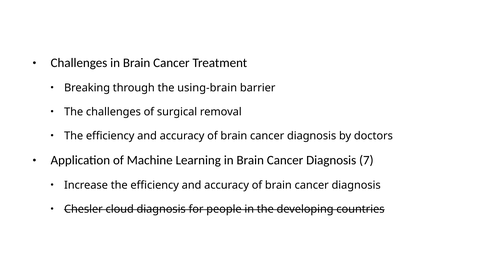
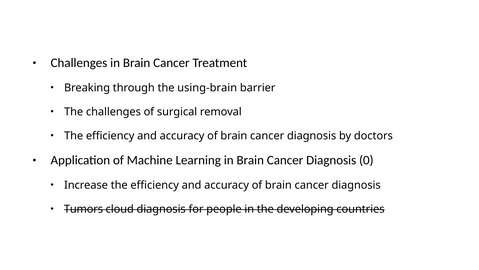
7: 7 -> 0
Chesler: Chesler -> Tumors
